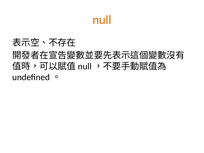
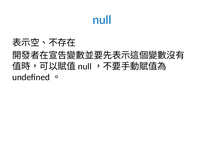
null colour: orange -> blue
